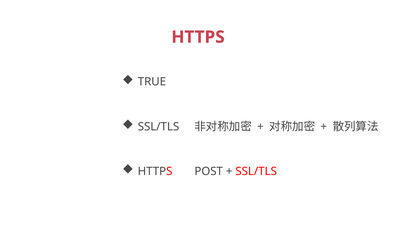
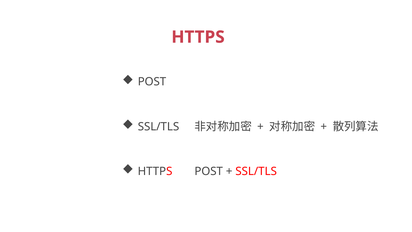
TRUE at (152, 82): TRUE -> POST
